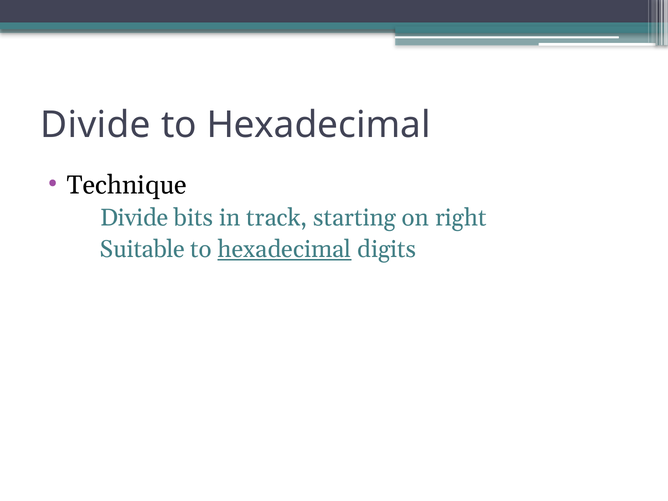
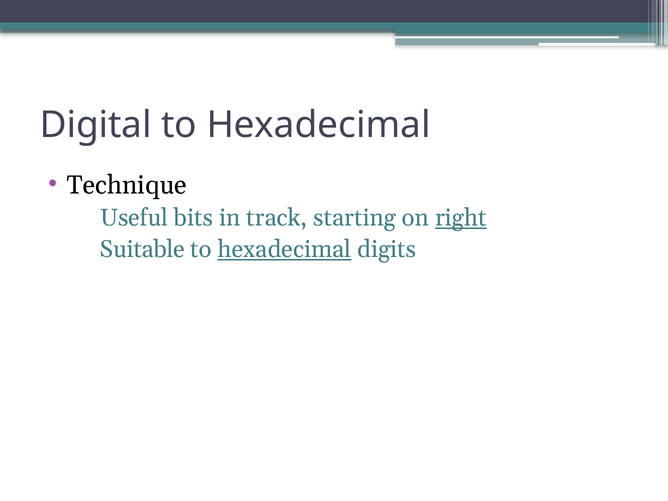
Divide at (96, 125): Divide -> Digital
Divide at (134, 218): Divide -> Useful
right underline: none -> present
